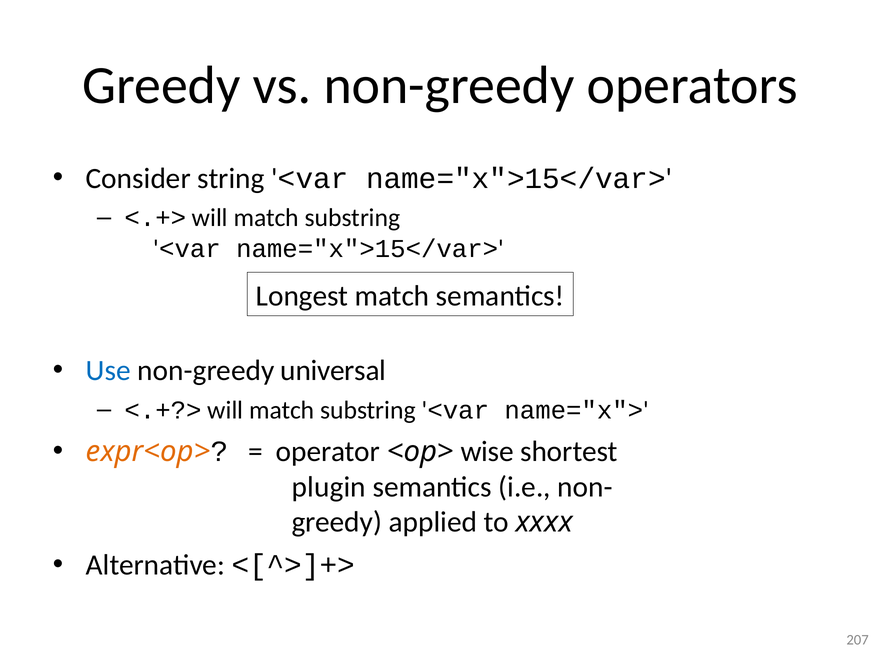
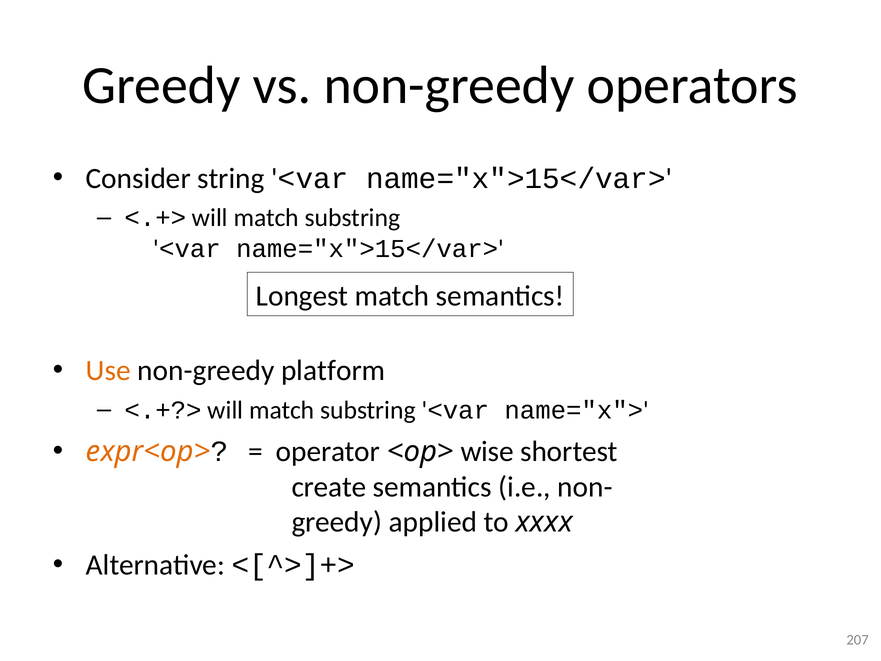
Use colour: blue -> orange
universal: universal -> platform
plugin: plugin -> create
